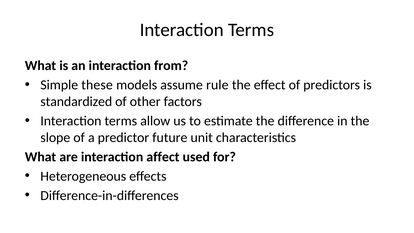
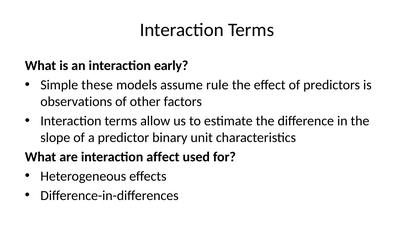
from: from -> early
standardized: standardized -> observations
future: future -> binary
